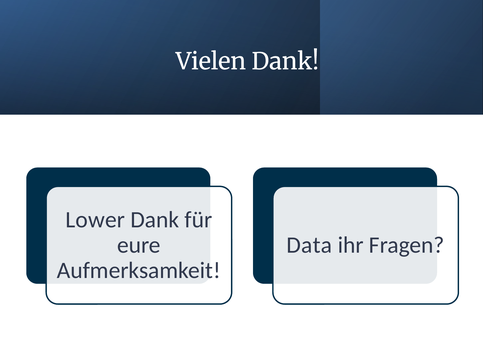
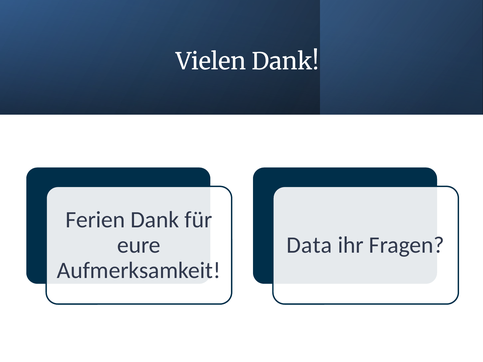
Lower: Lower -> Ferien
